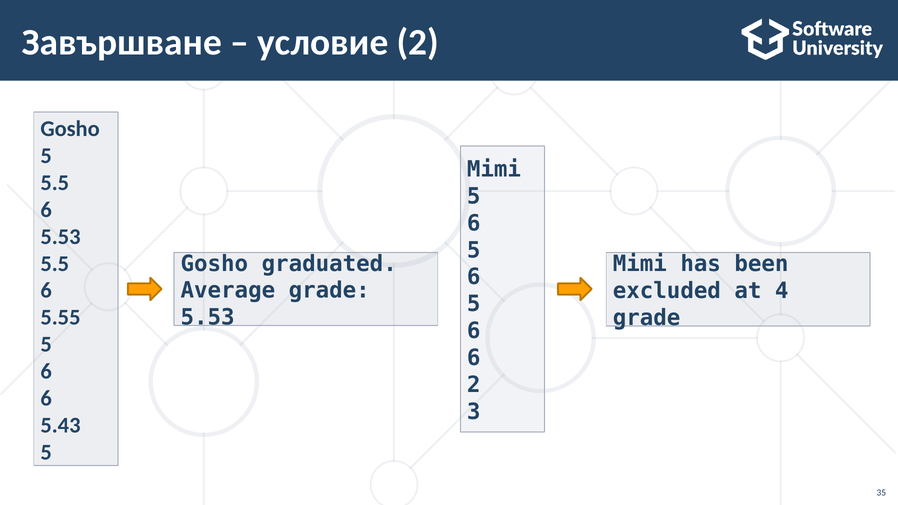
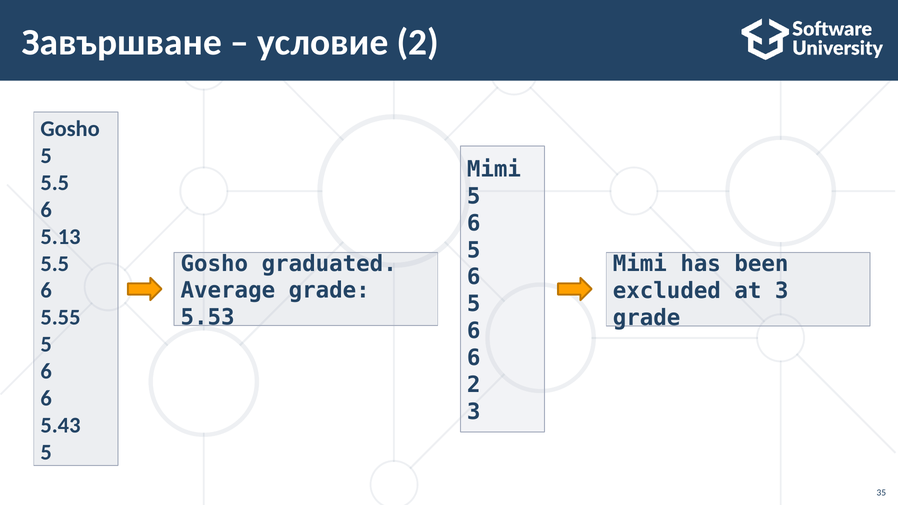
5.53 at (60, 237): 5.53 -> 5.13
at 4: 4 -> 3
